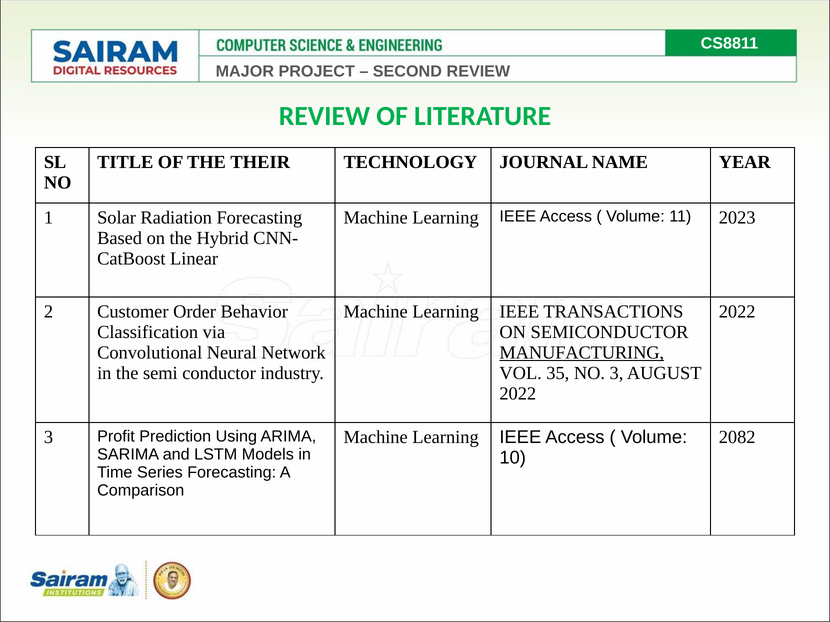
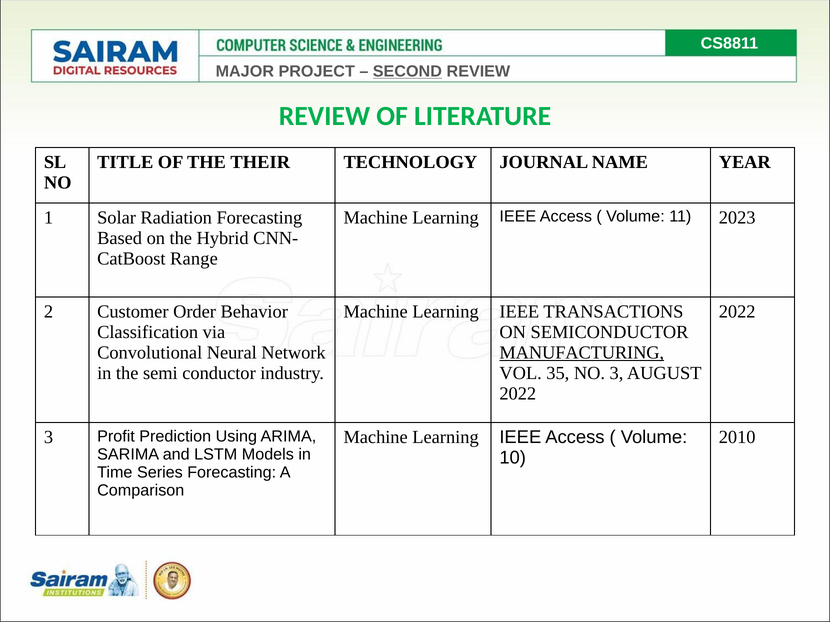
SECOND underline: none -> present
Linear: Linear -> Range
2082: 2082 -> 2010
